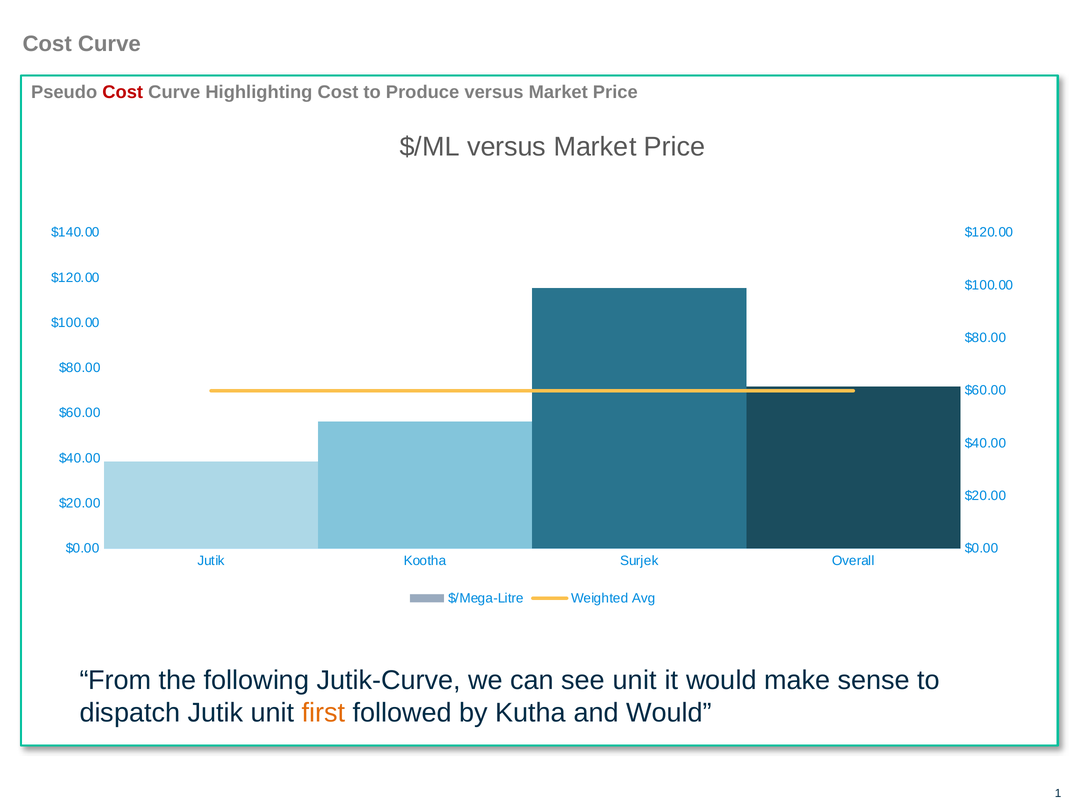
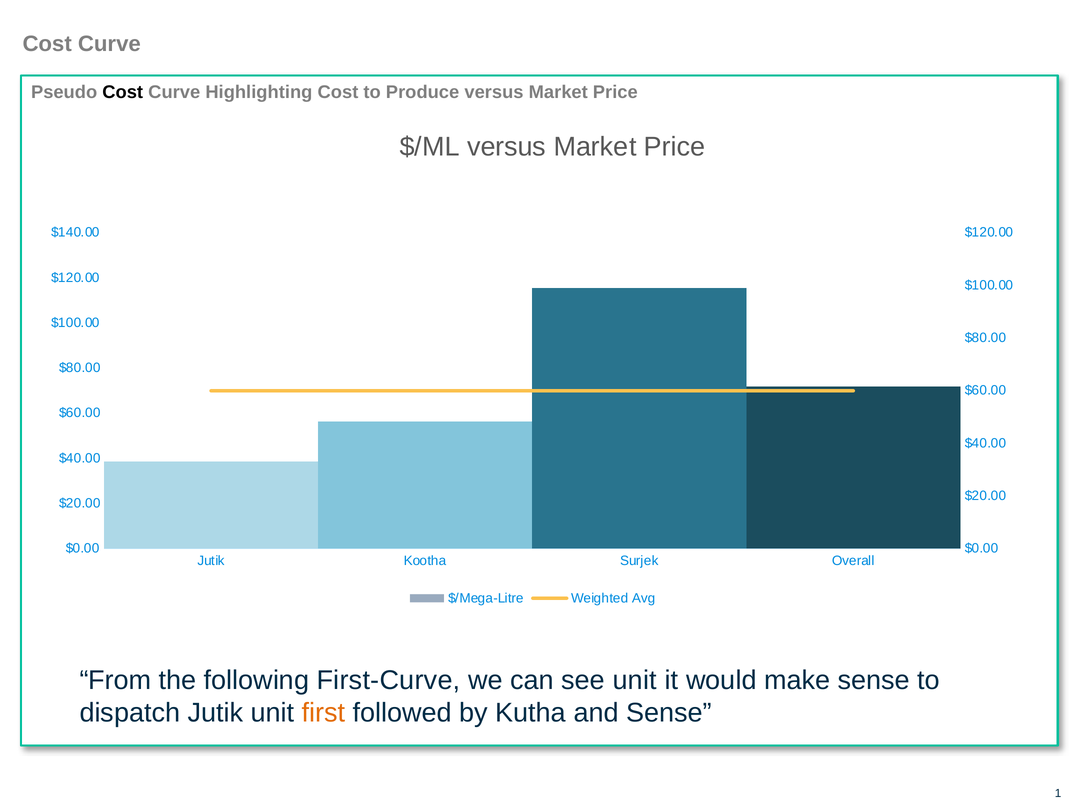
Cost at (123, 92) colour: red -> black
Jutik-Curve: Jutik-Curve -> First-Curve
and Would: Would -> Sense
